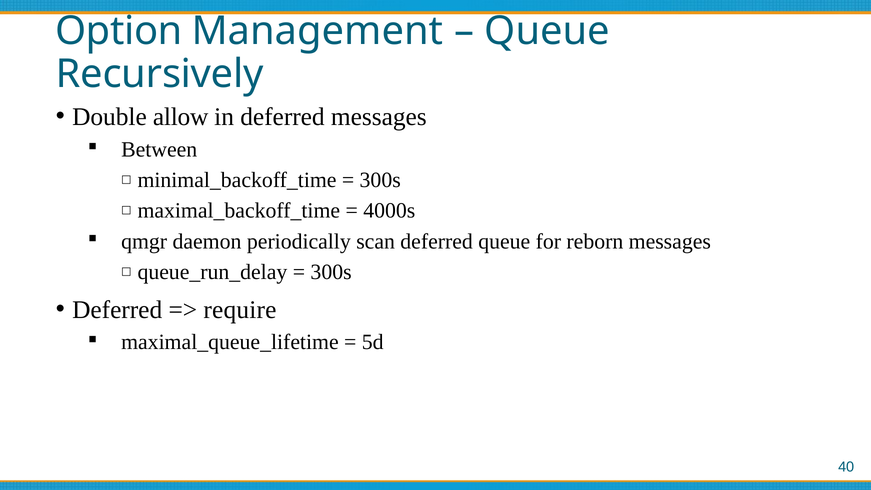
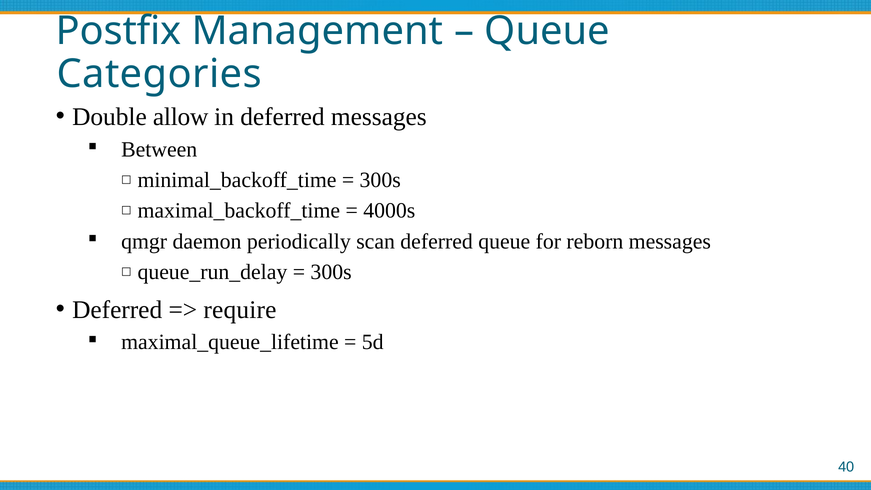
Option: Option -> Postfix
Recursively: Recursively -> Categories
